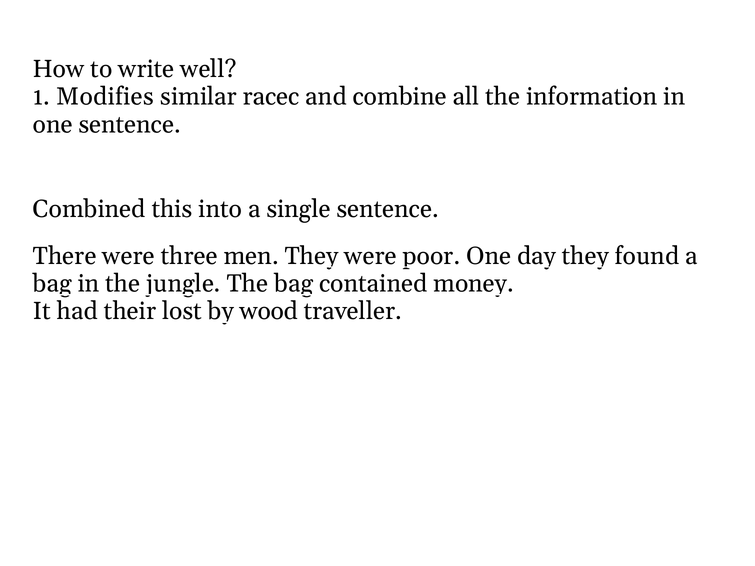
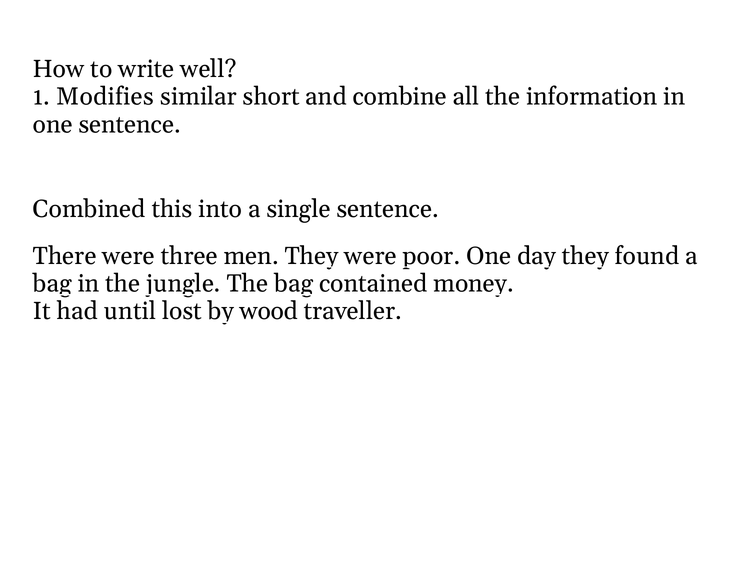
racec: racec -> short
their: their -> until
